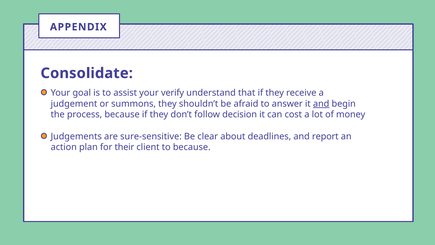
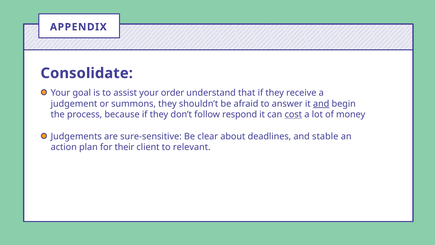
verify: verify -> order
decision: decision -> respond
cost underline: none -> present
report: report -> stable
to because: because -> relevant
